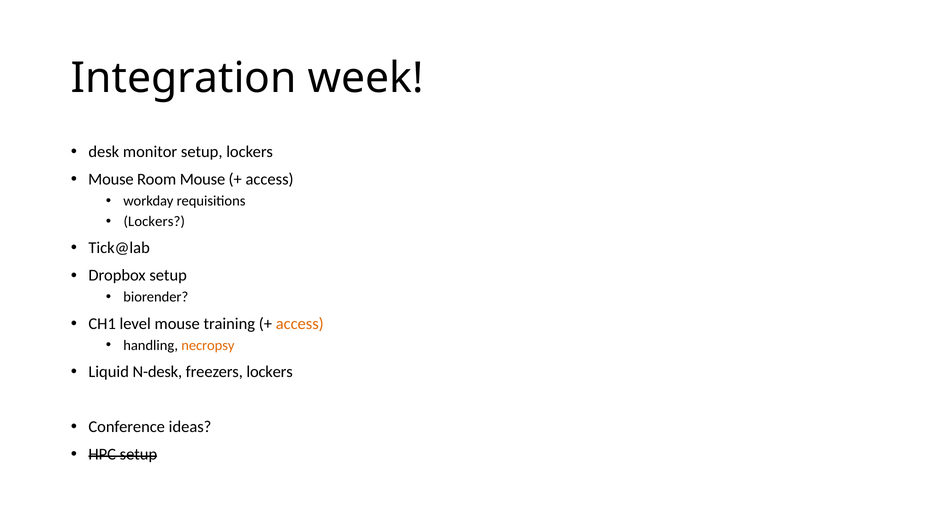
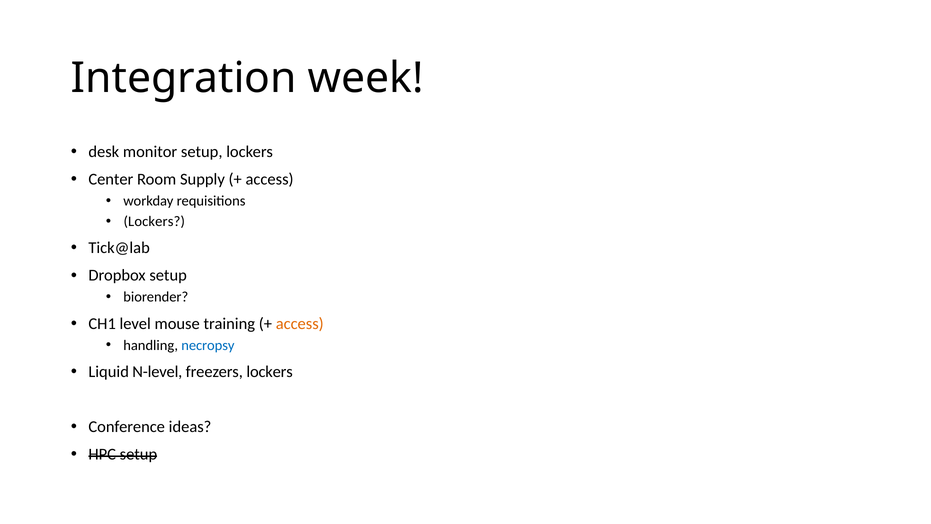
Mouse at (111, 179): Mouse -> Center
Room Mouse: Mouse -> Supply
necropsy colour: orange -> blue
N-desk: N-desk -> N-level
